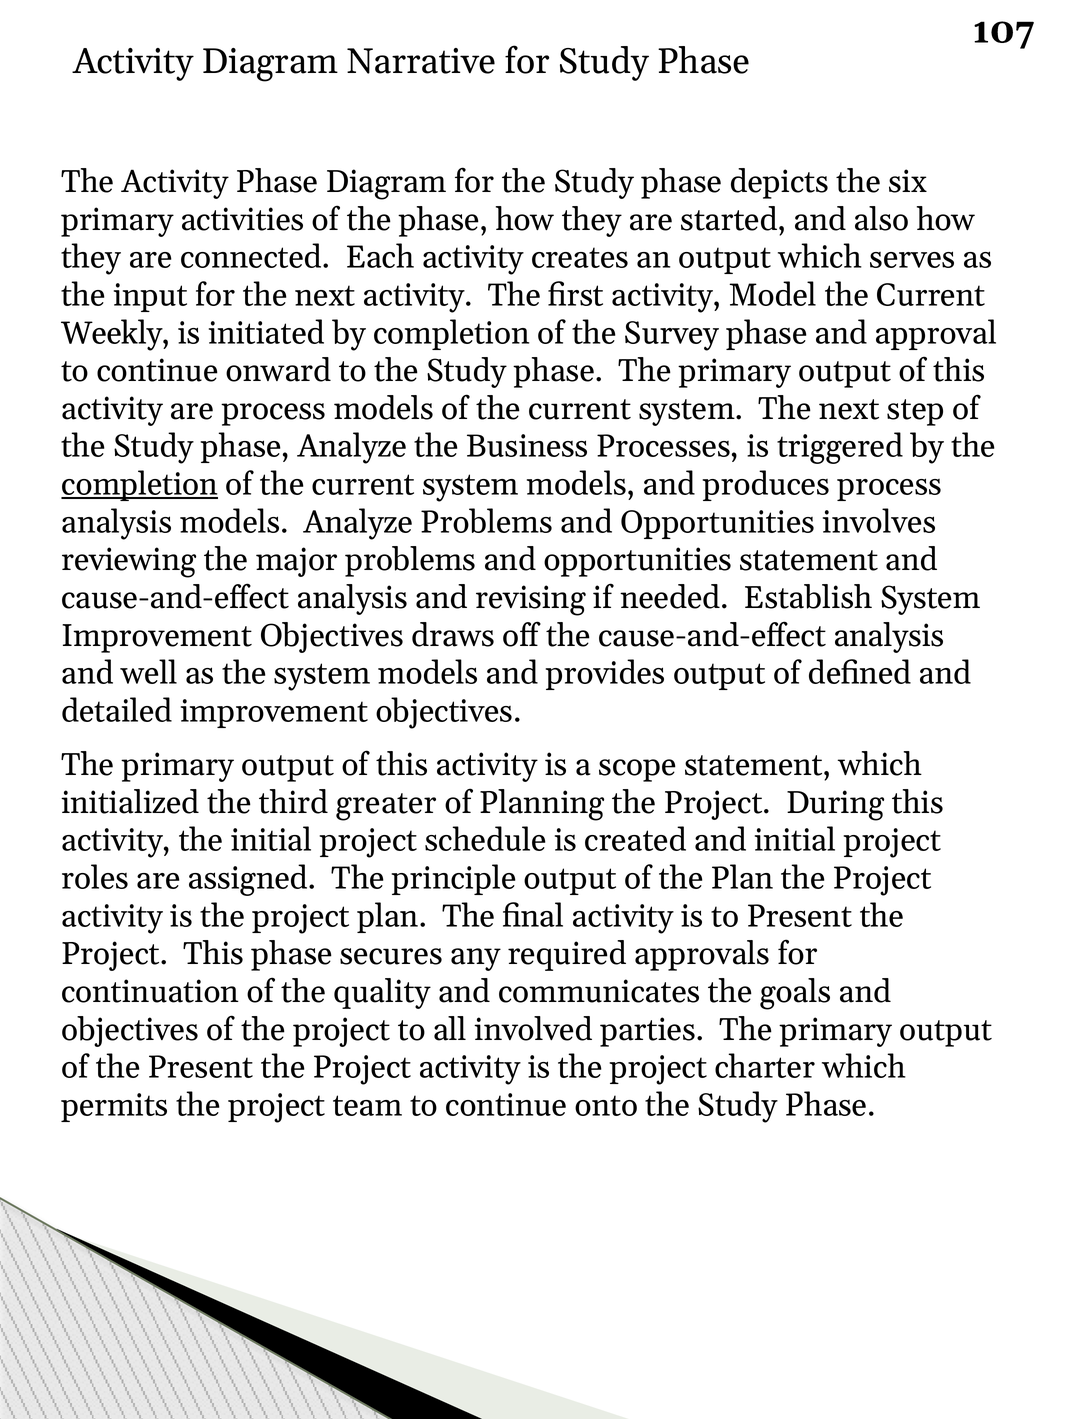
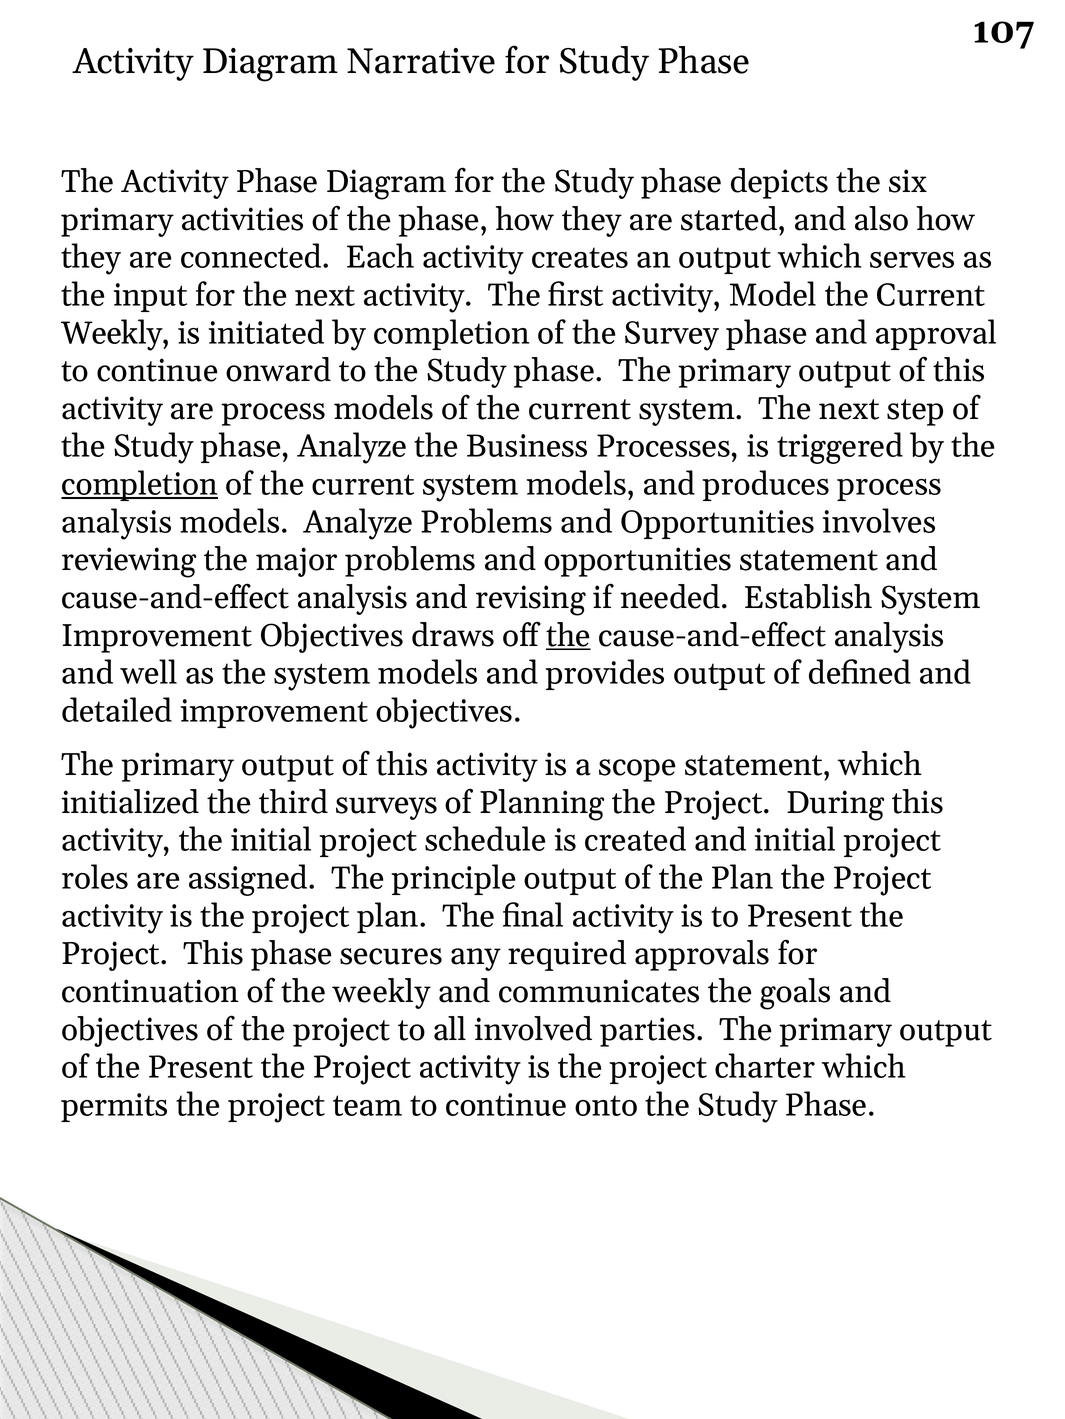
the at (568, 636) underline: none -> present
greater: greater -> surveys
the quality: quality -> weekly
